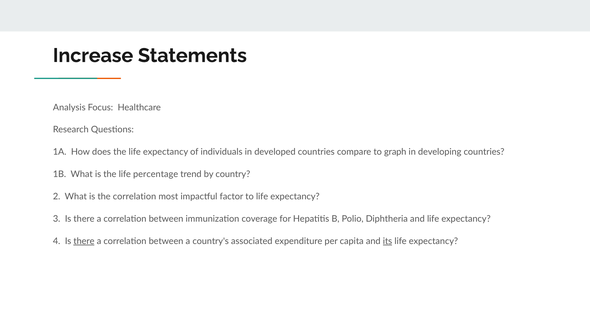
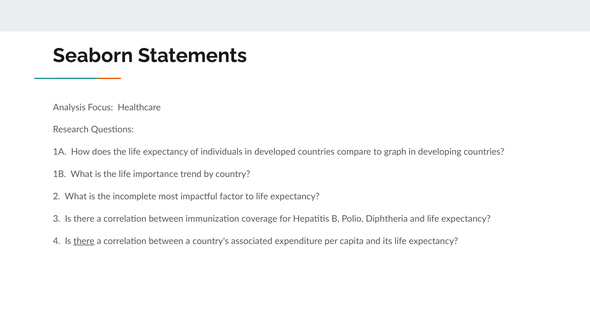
Increase: Increase -> Seaborn
percentage: percentage -> importance
the correlation: correlation -> incomplete
its underline: present -> none
